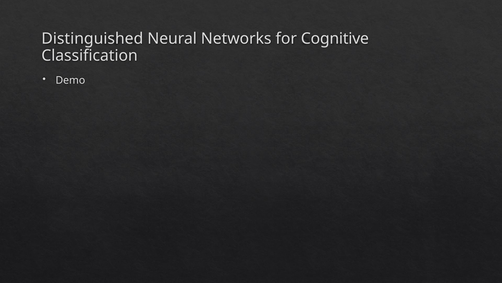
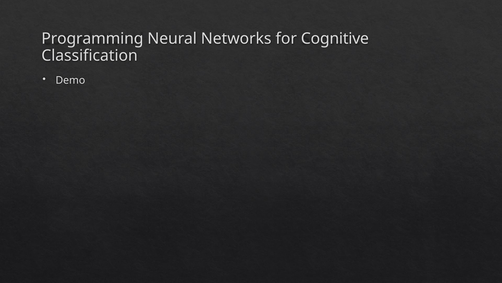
Distinguished: Distinguished -> Programming
